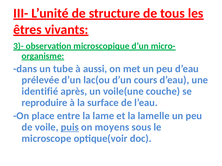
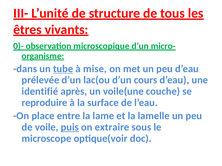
3)-: 3)- -> 0)-
tube underline: none -> present
aussi: aussi -> mise
moyens: moyens -> extraire
